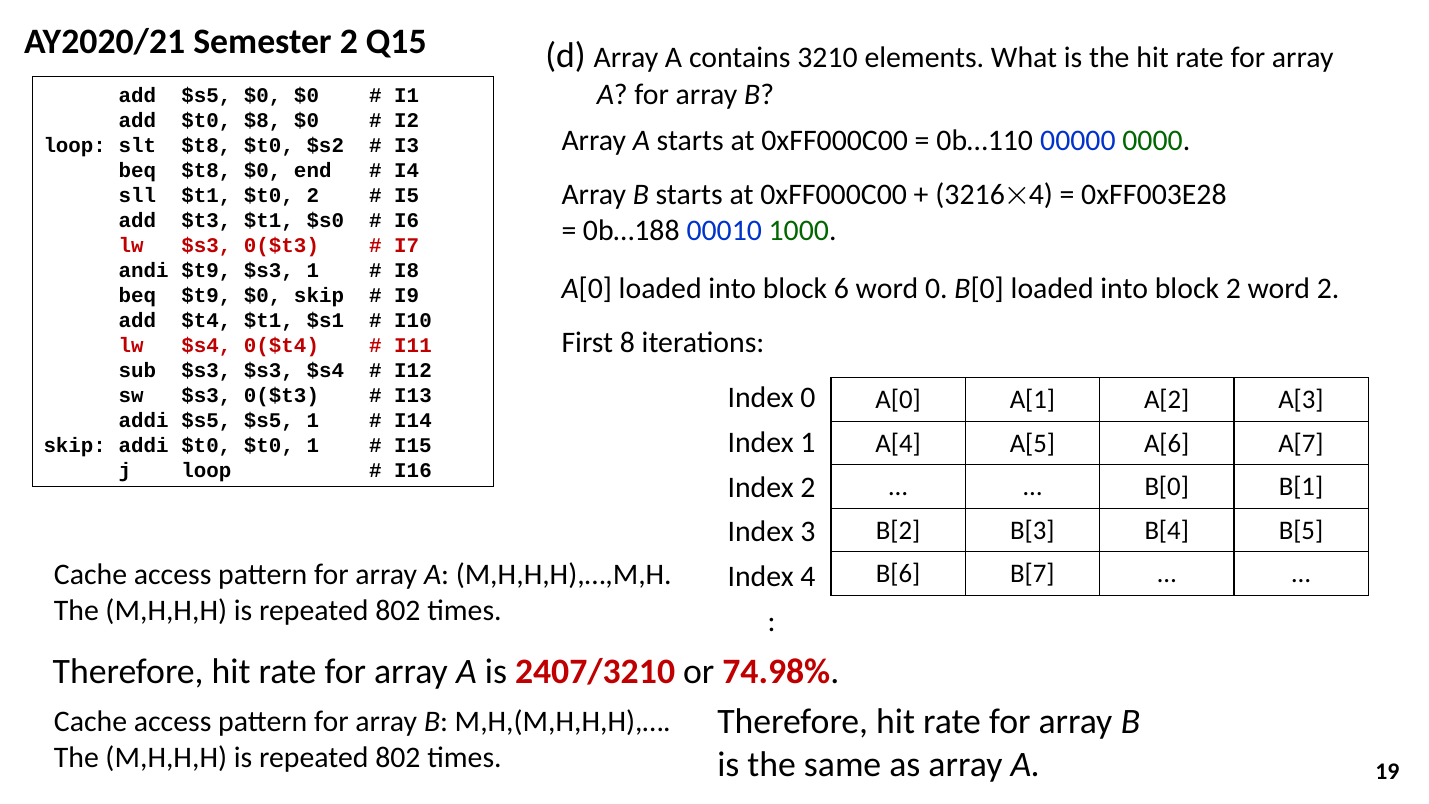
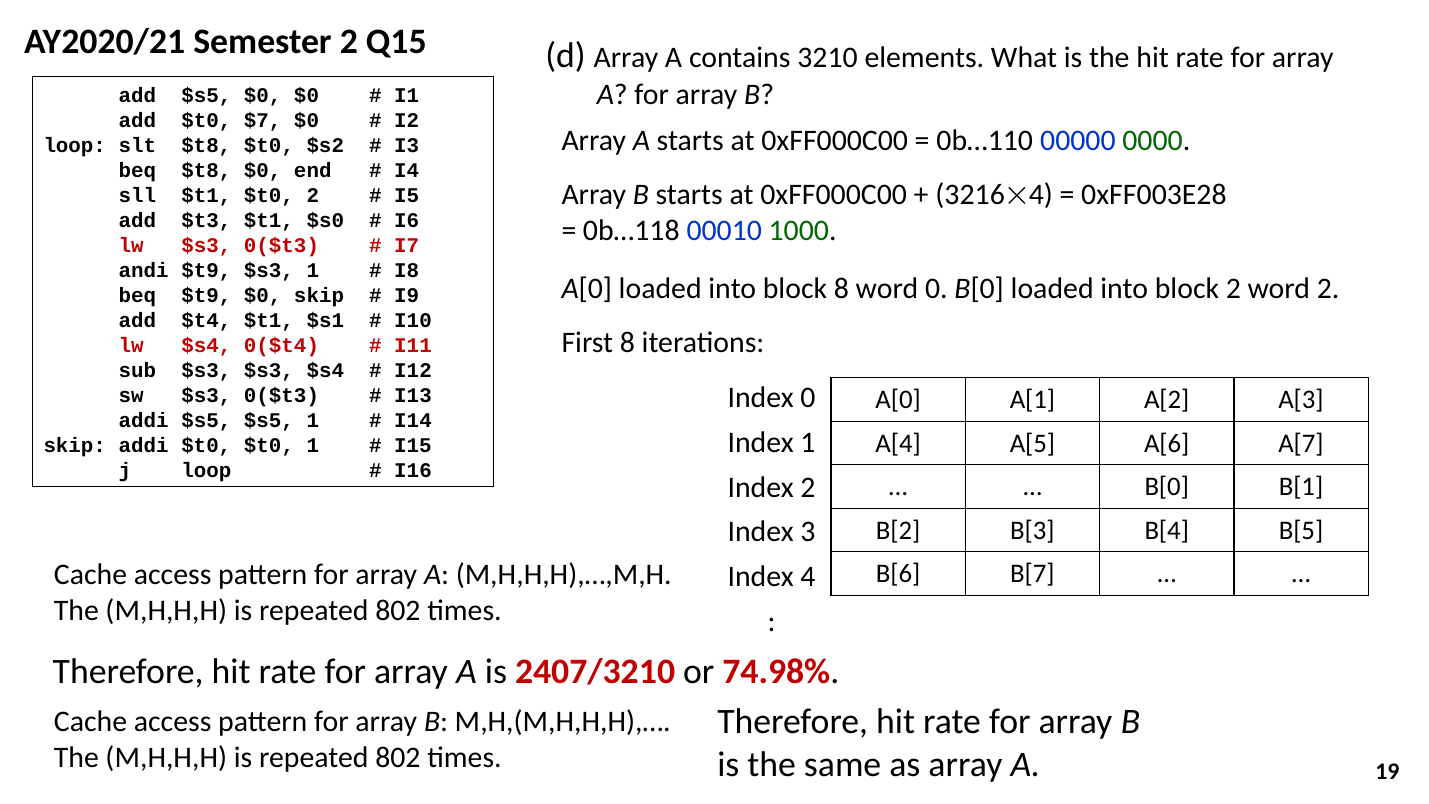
$8: $8 -> $7
0b…188: 0b…188 -> 0b…118
block 6: 6 -> 8
